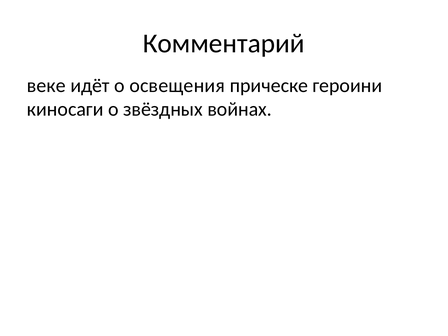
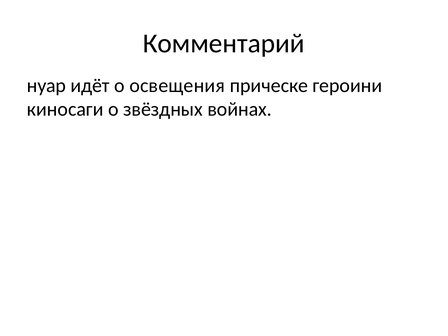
веке: веке -> нуар
